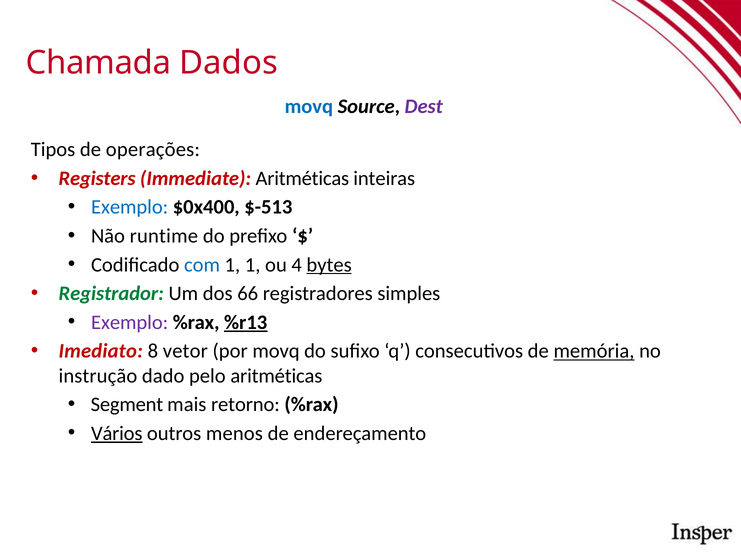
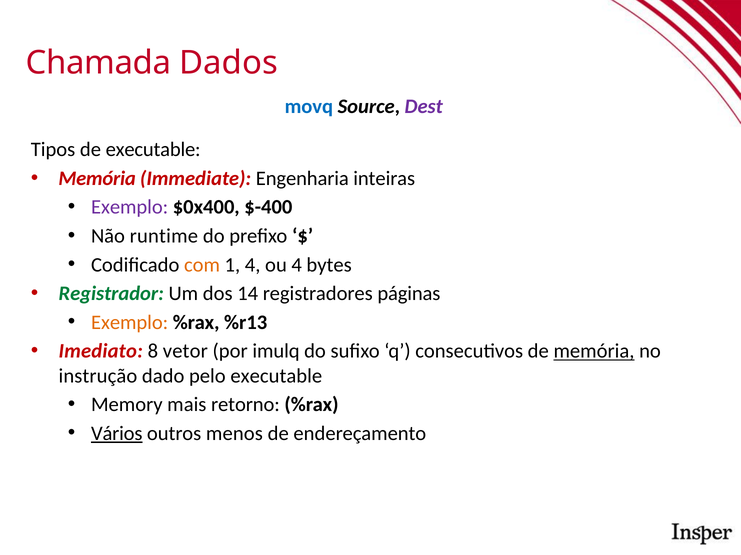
de operações: operações -> executable
Registers at (97, 179): Registers -> Memória
Immediate Aritméticas: Aritméticas -> Engenharia
Exemplo at (130, 207) colour: blue -> purple
$-513: $-513 -> $-400
com colour: blue -> orange
1 1: 1 -> 4
bytes underline: present -> none
66: 66 -> 14
simples: simples -> páginas
Exemplo at (130, 323) colour: purple -> orange
%r13 underline: present -> none
por movq: movq -> imulq
pelo aritméticas: aritméticas -> executable
Segment: Segment -> Memory
